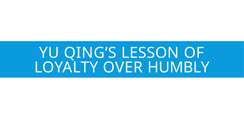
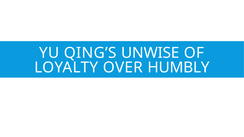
LESSON: LESSON -> UNWISE
